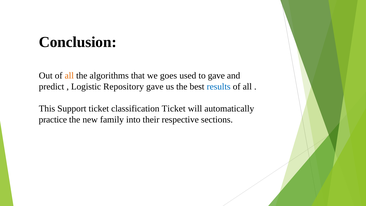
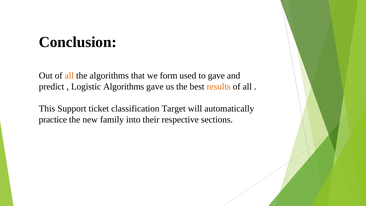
goes: goes -> form
Logistic Repository: Repository -> Algorithms
results colour: blue -> orange
classification Ticket: Ticket -> Target
